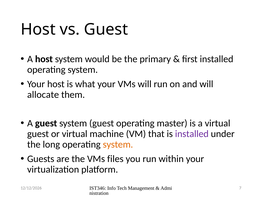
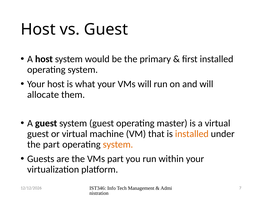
installed at (192, 134) colour: purple -> orange
the long: long -> part
VMs files: files -> part
